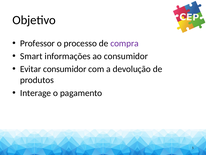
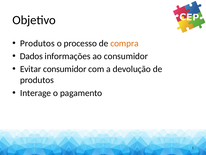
Professor at (37, 43): Professor -> Produtos
compra colour: purple -> orange
Smart: Smart -> Dados
